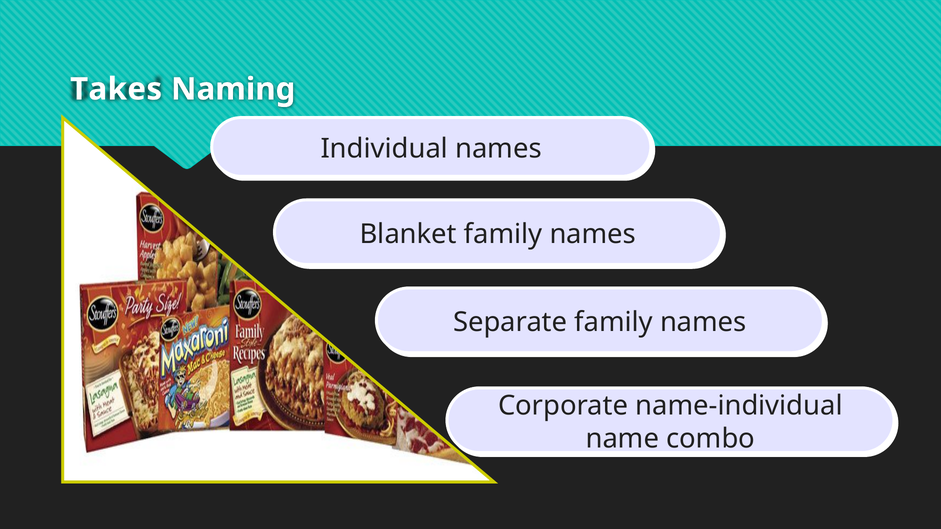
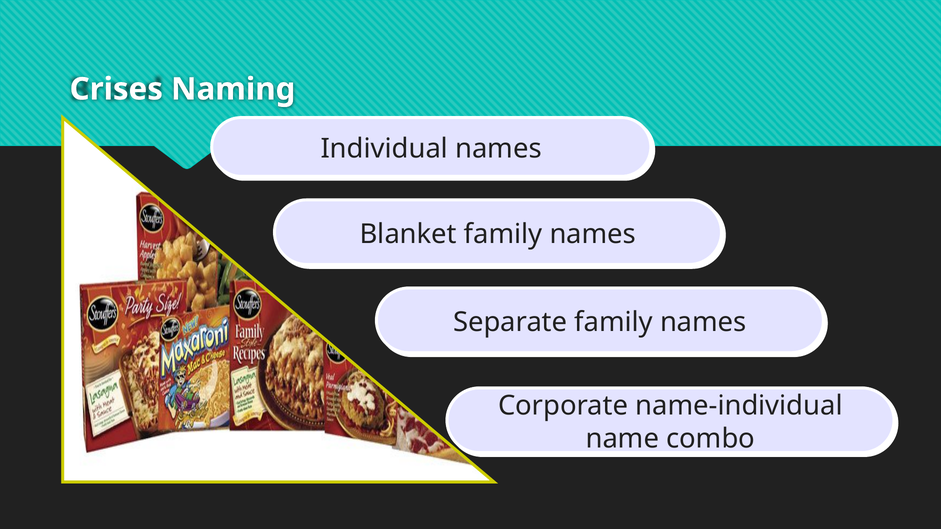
Takes: Takes -> Crises
